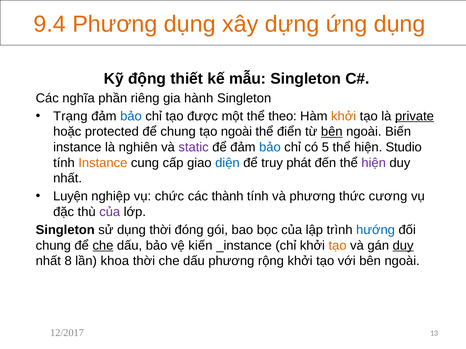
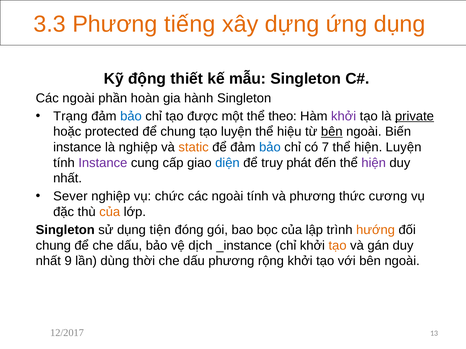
9.4: 9.4 -> 3.3
Phương dụng: dụng -> tiếng
nghĩa at (79, 98): nghĩa -> ngoài
riêng: riêng -> hoàn
khởi at (344, 116) colour: orange -> purple
tạo ngoài: ngoài -> luyện
điển: điển -> hiệu
là nghiên: nghiên -> nghiệp
static colour: purple -> orange
5: 5 -> 7
hiện Studio: Studio -> Luyện
Instance at (103, 163) colour: orange -> purple
Luyện: Luyện -> Sever
thành at (228, 197): thành -> ngoài
của at (110, 212) colour: purple -> orange
dụng thời: thời -> tiện
hướng colour: blue -> orange
che at (103, 246) underline: present -> none
kiến: kiến -> dịch
duy at (403, 246) underline: present -> none
8: 8 -> 9
khoa: khoa -> dùng
